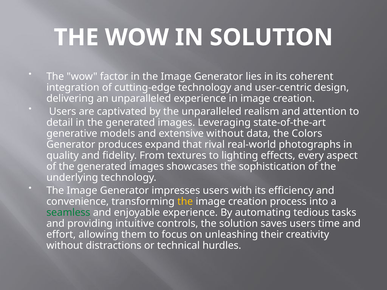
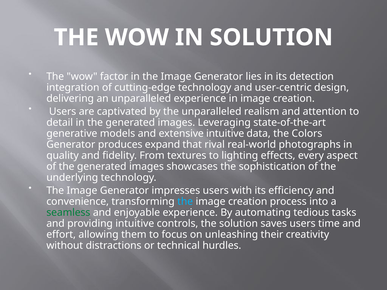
coherent: coherent -> detection
extensive without: without -> intuitive
the at (185, 202) colour: yellow -> light blue
